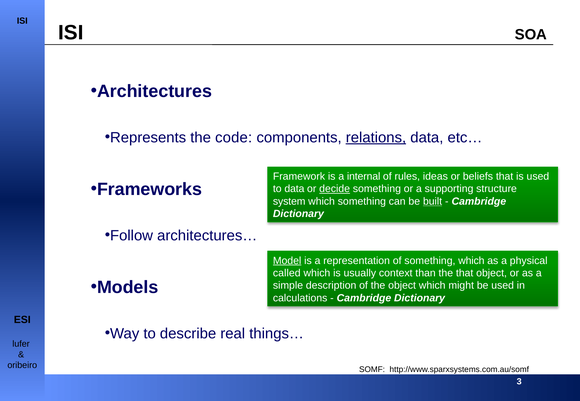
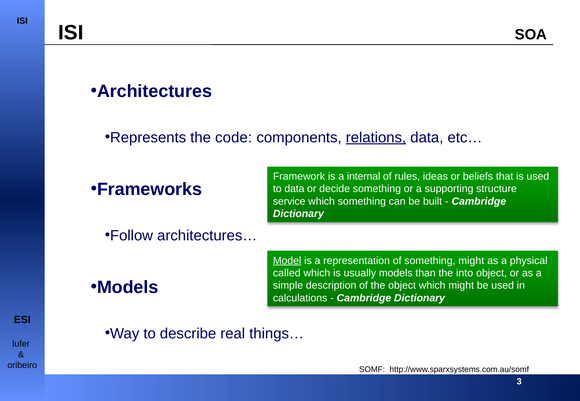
decide underline: present -> none
system: system -> service
built underline: present -> none
something which: which -> might
usually context: context -> models
the that: that -> into
